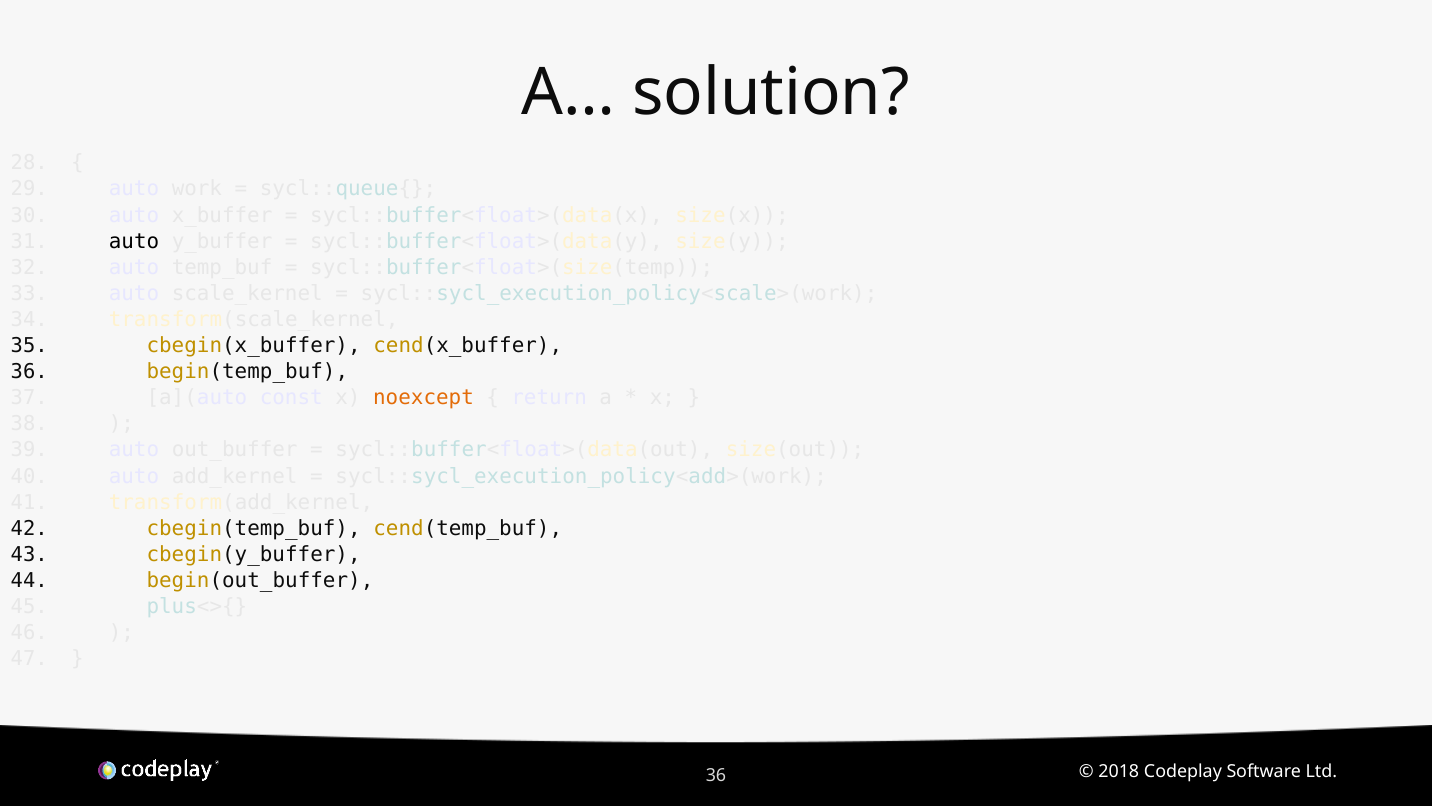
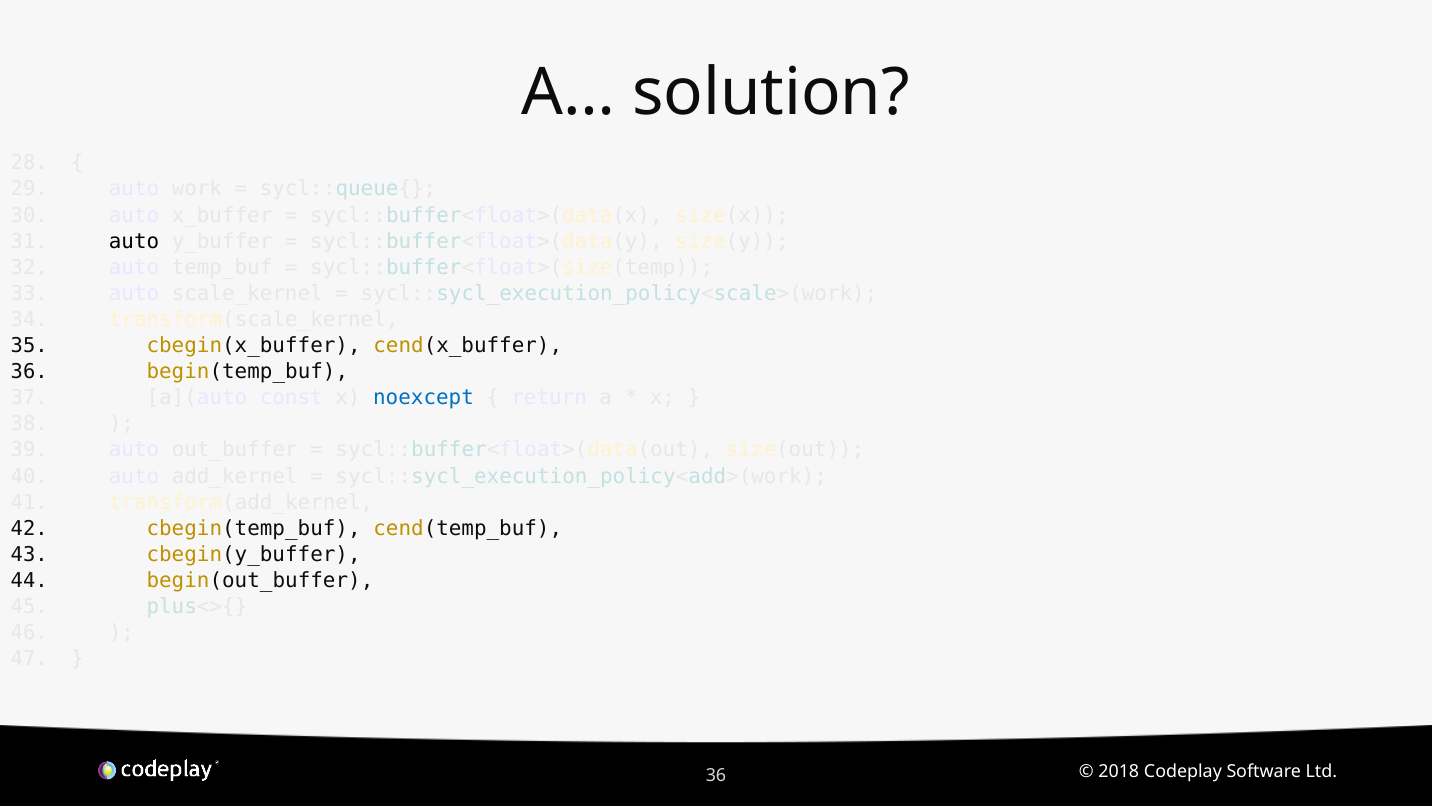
noexcept colour: orange -> blue
